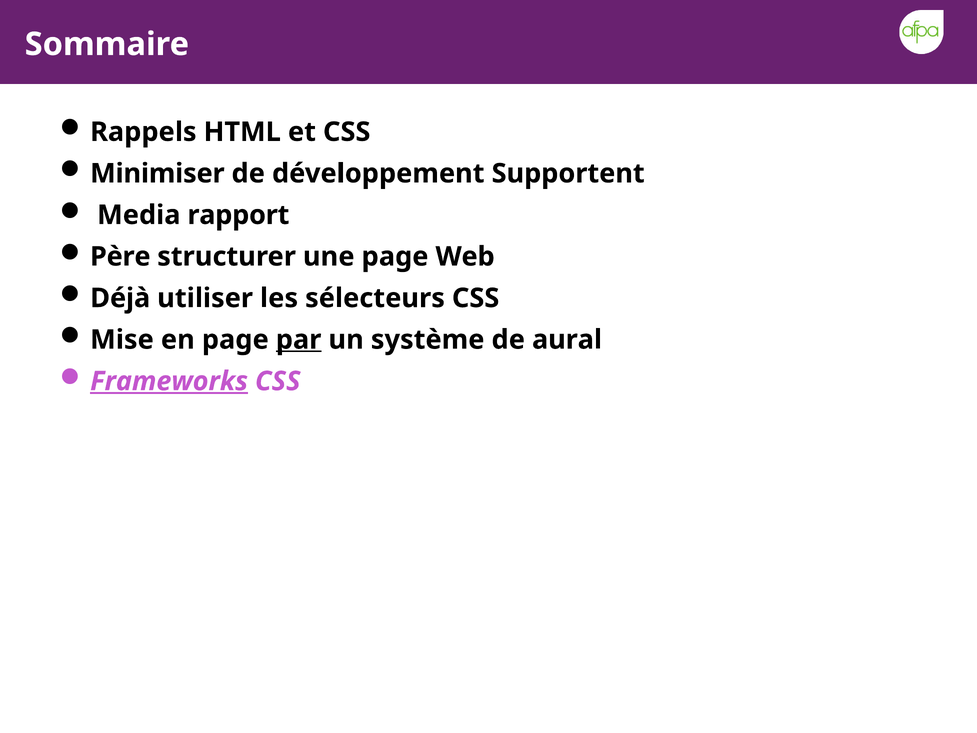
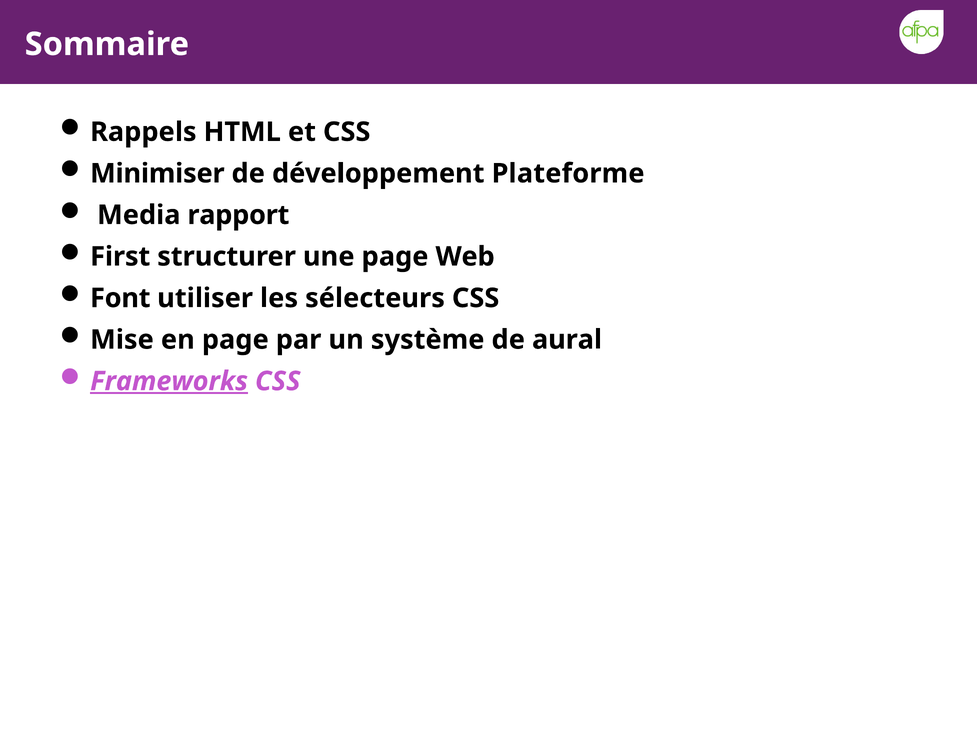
Supportent: Supportent -> Plateforme
Père: Père -> First
Déjà: Déjà -> Font
par underline: present -> none
